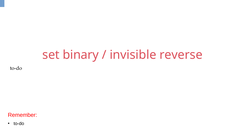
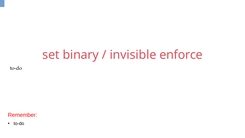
reverse: reverse -> enforce
